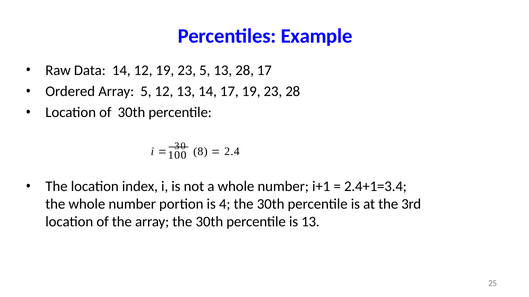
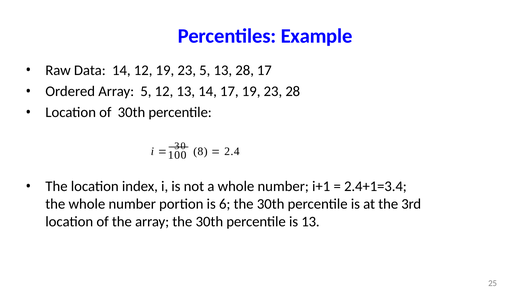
4: 4 -> 6
